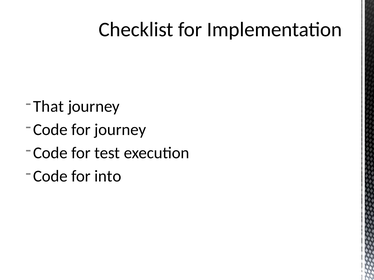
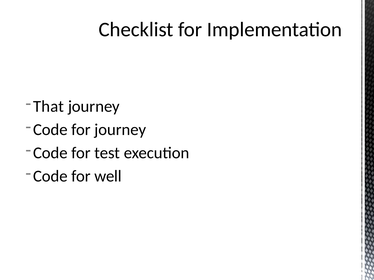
into: into -> well
